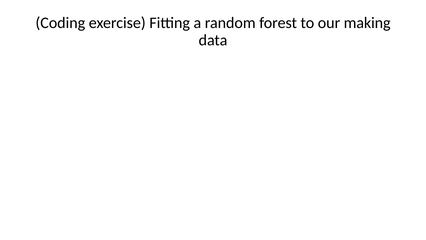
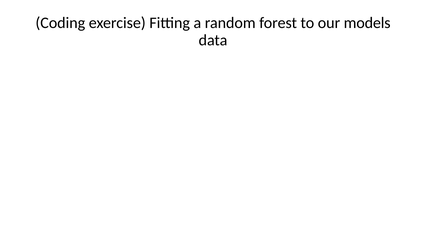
making: making -> models
